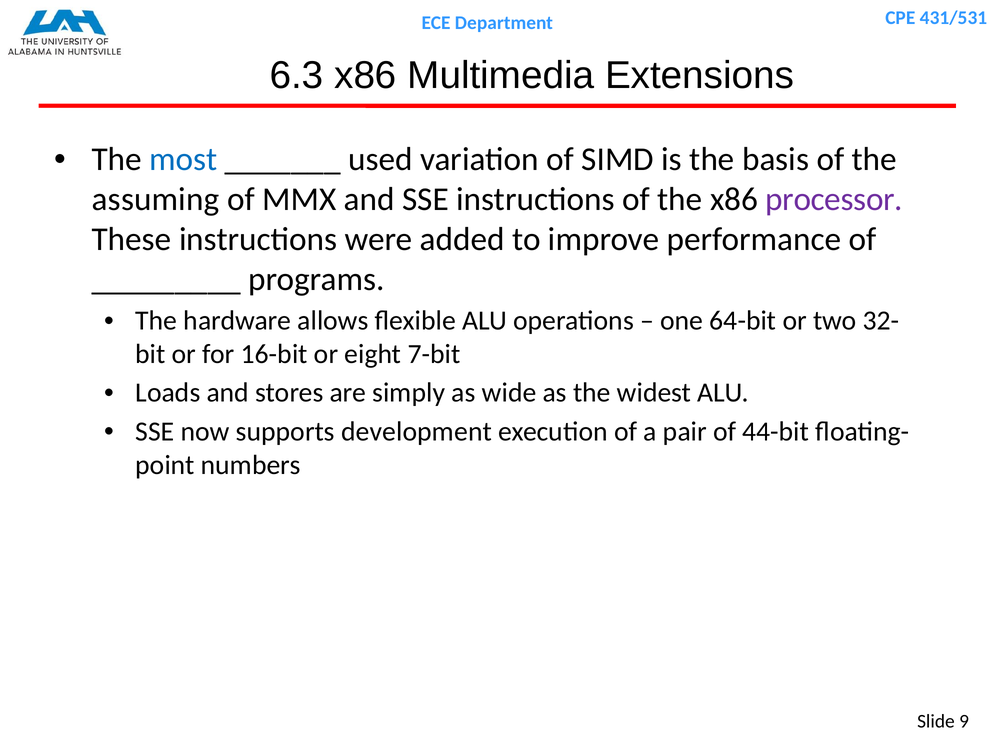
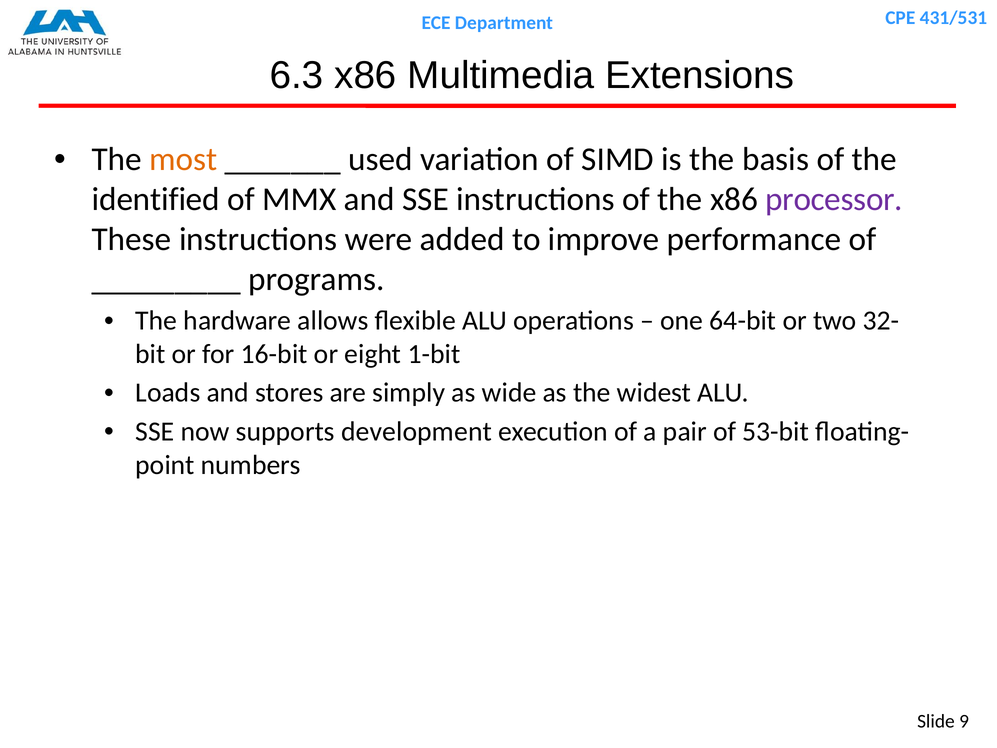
most colour: blue -> orange
assuming: assuming -> identified
7-bit: 7-bit -> 1-bit
44-bit: 44-bit -> 53-bit
